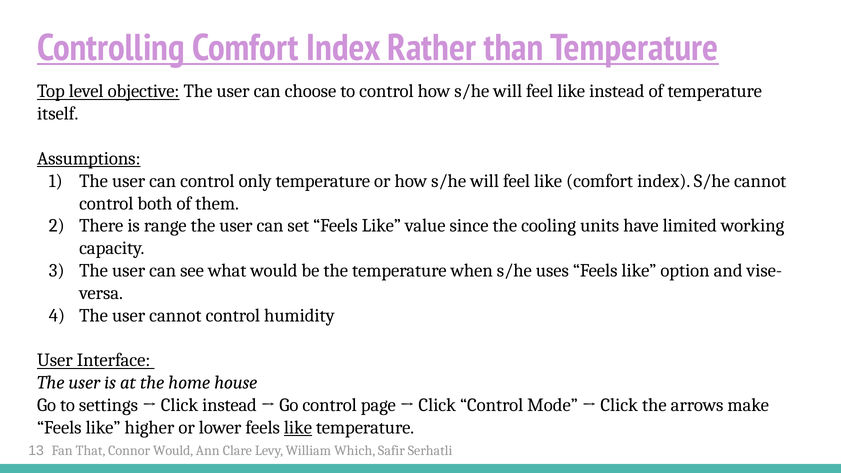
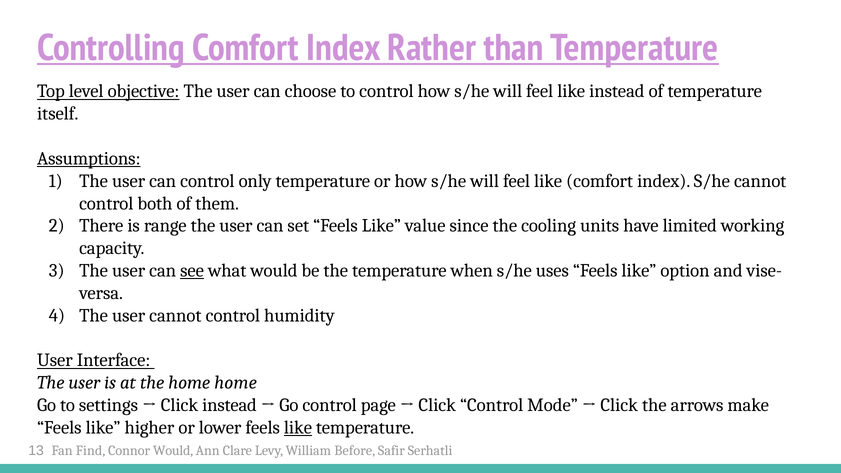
see underline: none -> present
home house: house -> home
That: That -> Find
Which: Which -> Before
